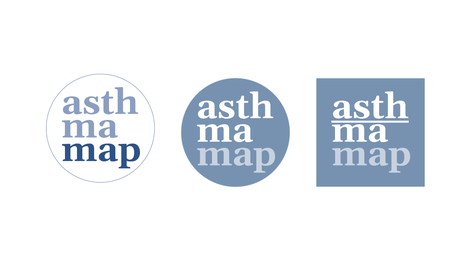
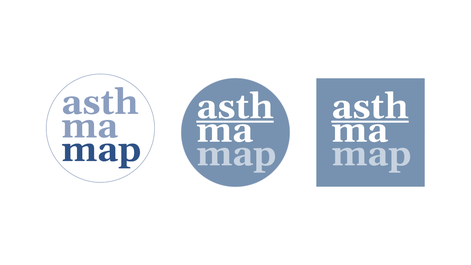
asth at (235, 106) underline: none -> present
